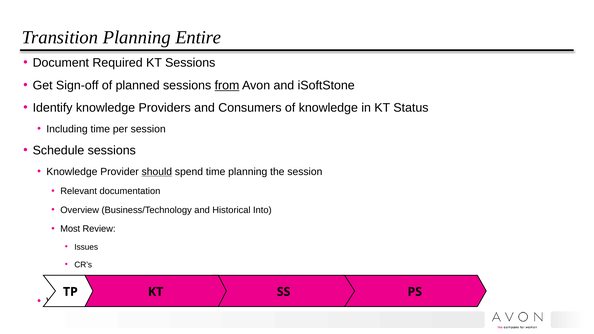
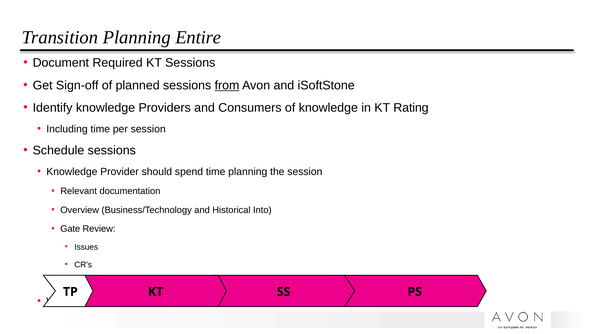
Status: Status -> Rating
should underline: present -> none
Most: Most -> Gate
